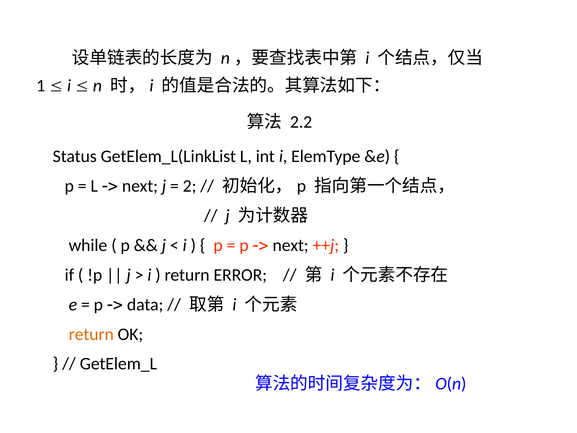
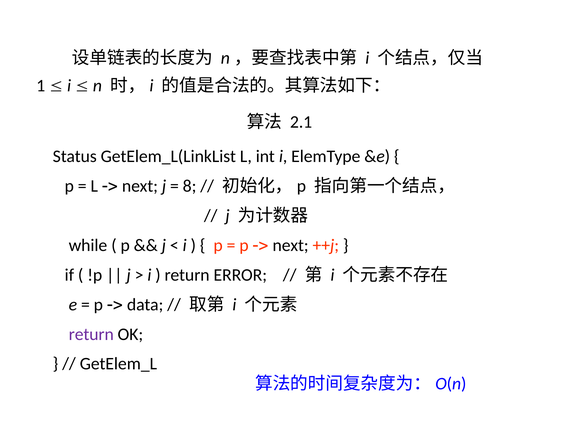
2.2: 2.2 -> 2.1
2: 2 -> 8
return at (91, 334) colour: orange -> purple
